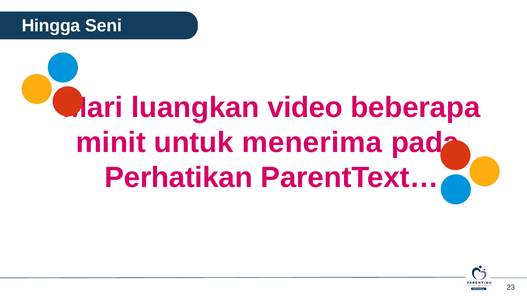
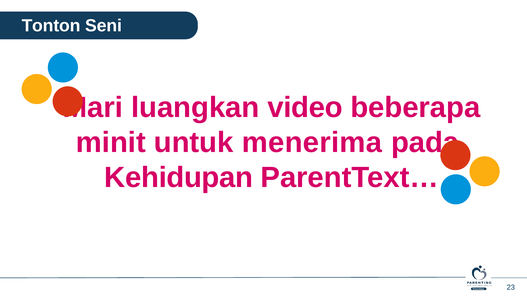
Hingga: Hingga -> Tonton
Perhatikan: Perhatikan -> Kehidupan
